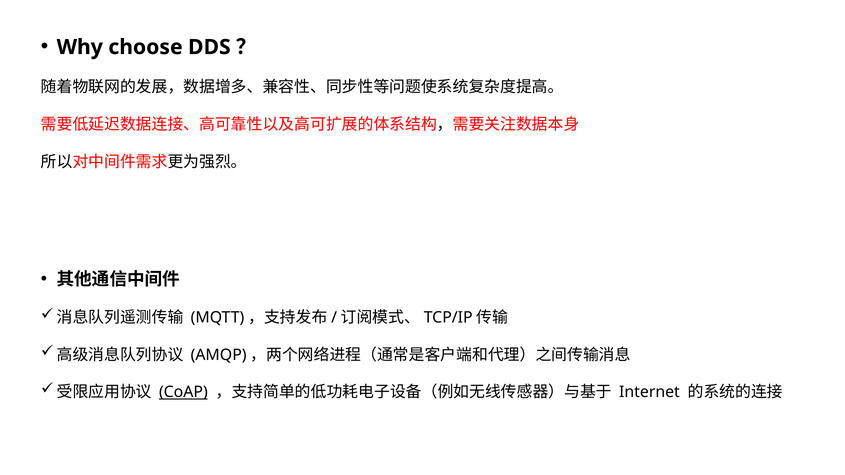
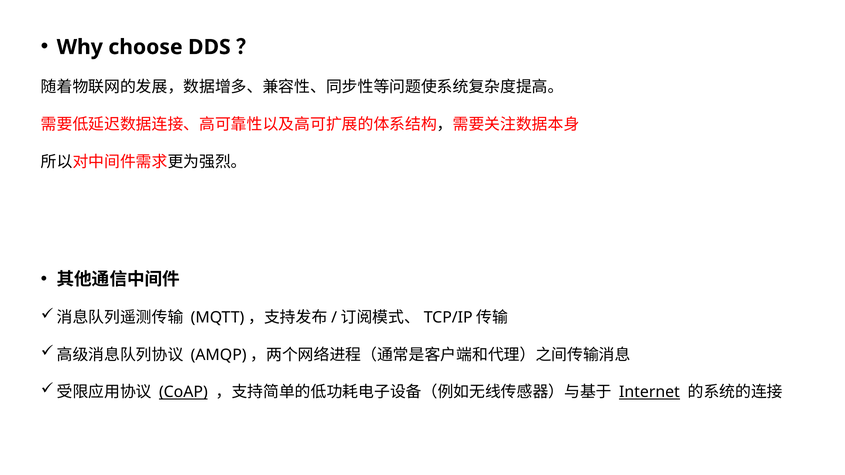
Internet underline: none -> present
